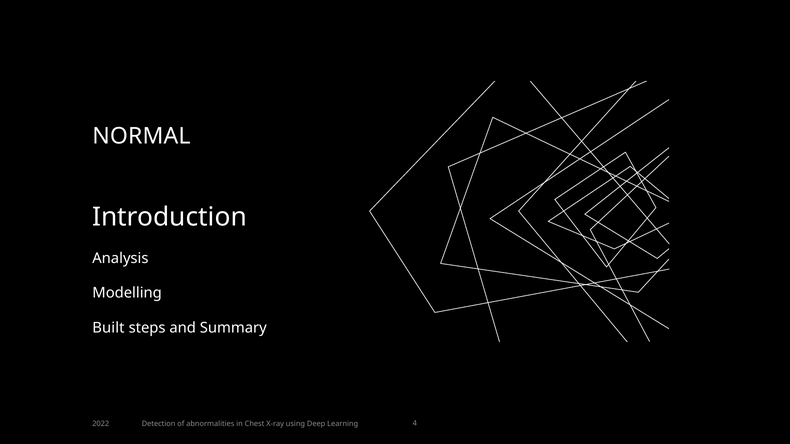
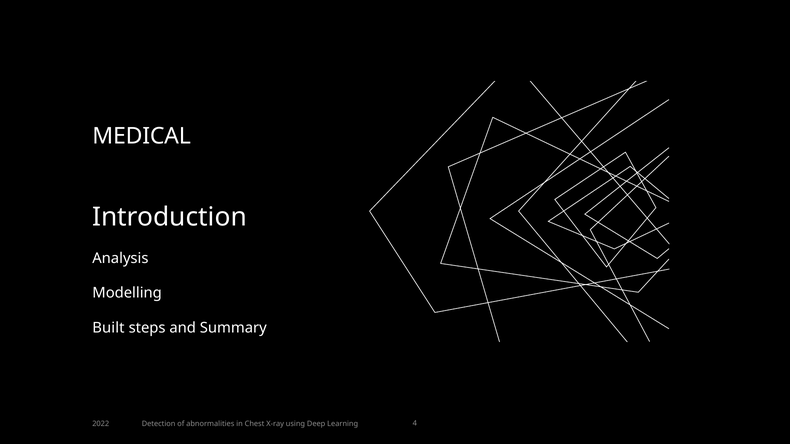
NORMAL: NORMAL -> MEDICAL
